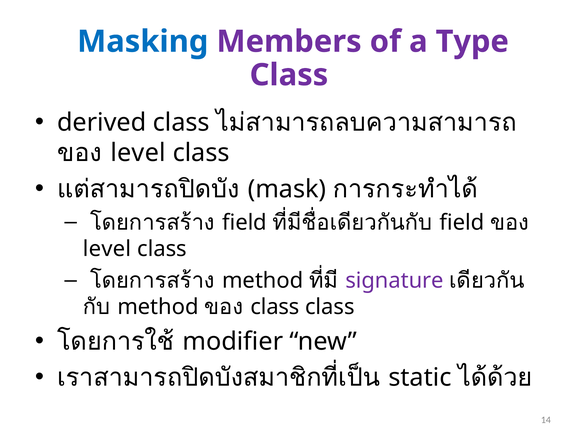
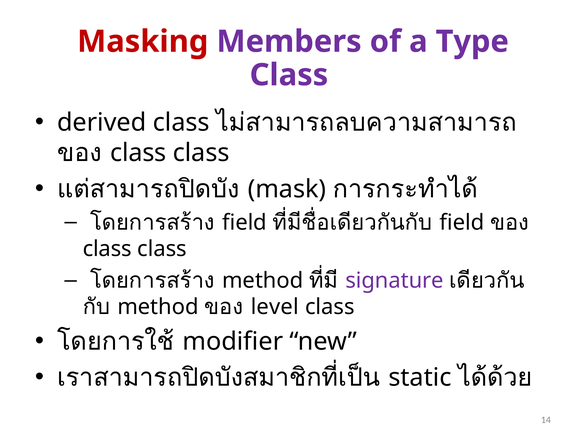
Masking colour: blue -> red
level at (138, 153): level -> class
level at (107, 249): level -> class
class at (275, 307): class -> level
